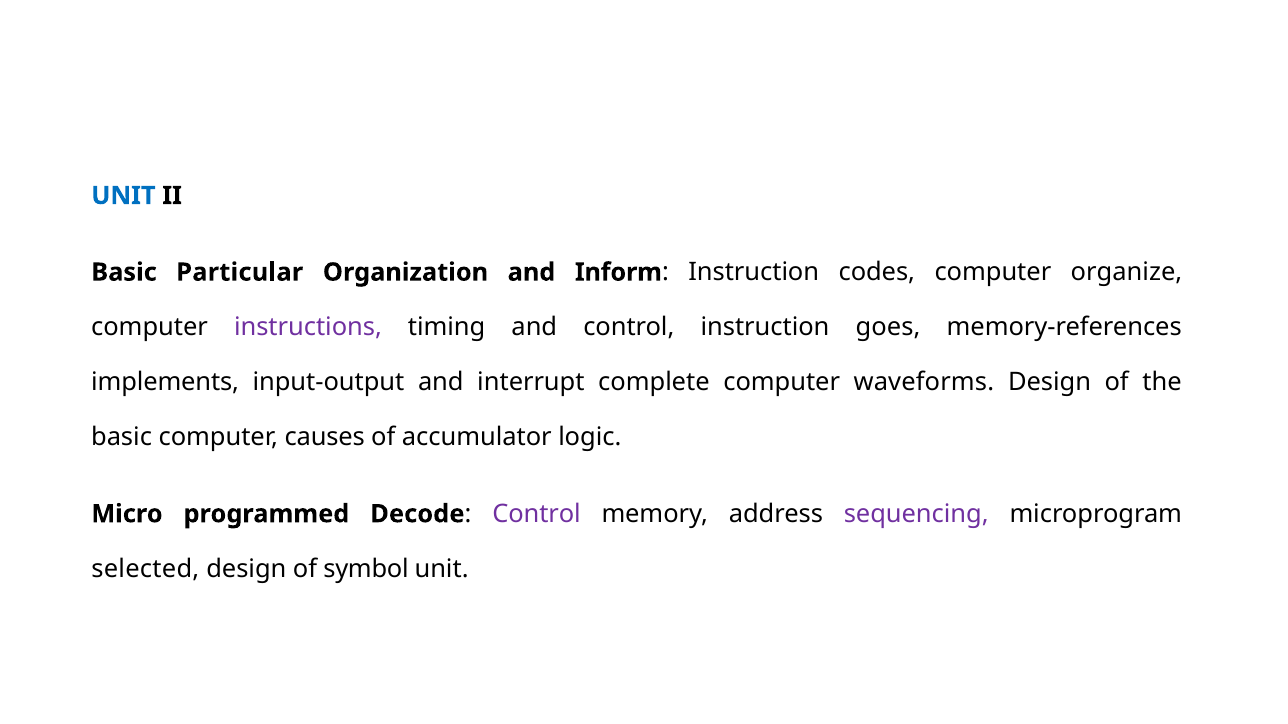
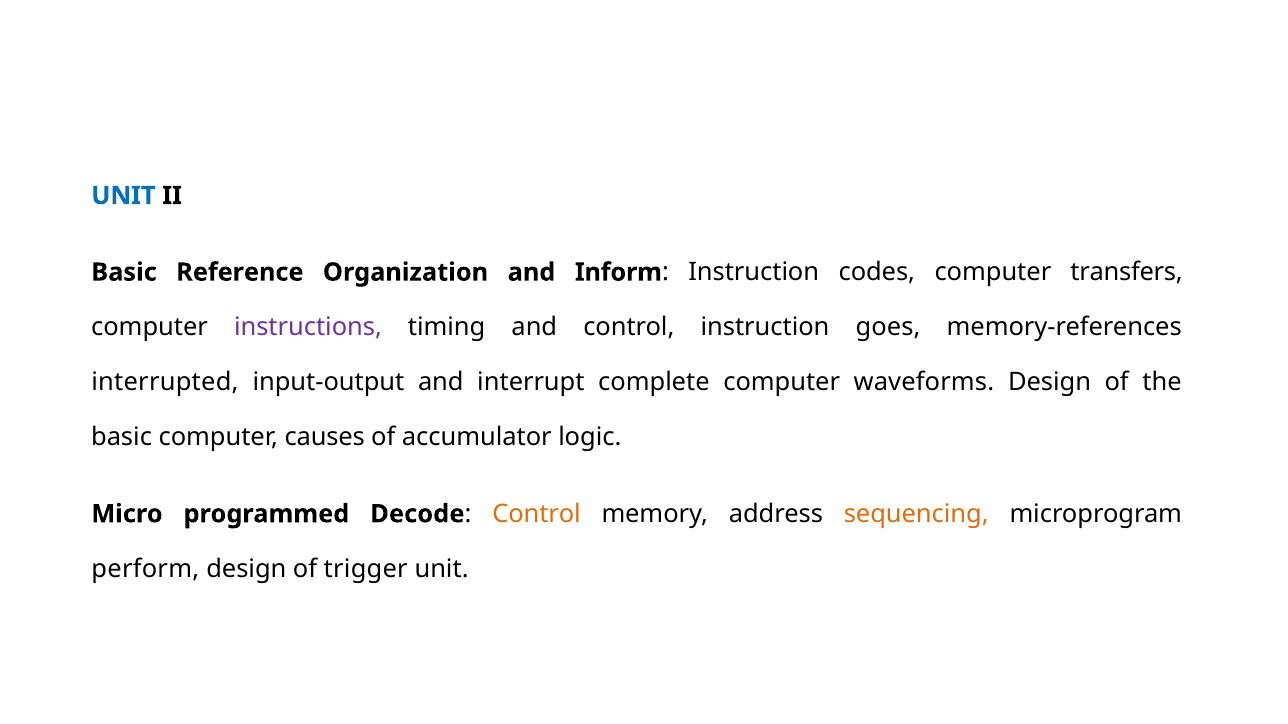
Particular: Particular -> Reference
organize: organize -> transfers
implements: implements -> interrupted
Control at (536, 514) colour: purple -> orange
sequencing colour: purple -> orange
selected: selected -> perform
symbol: symbol -> trigger
